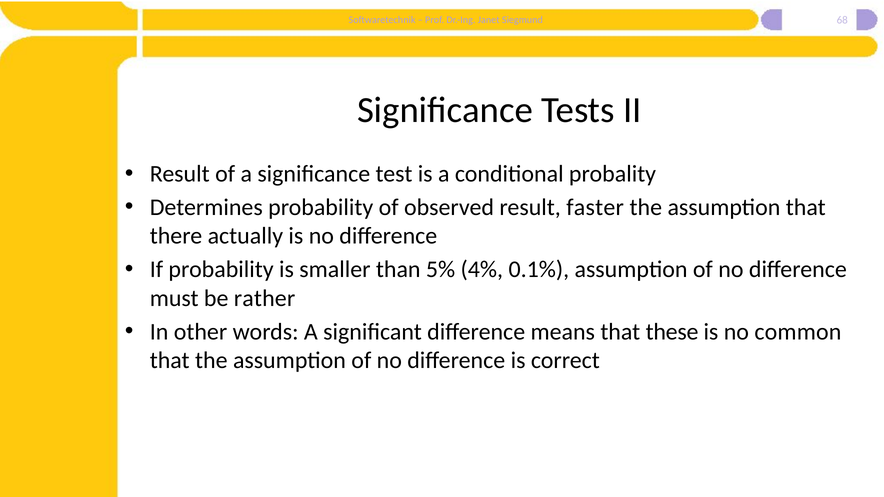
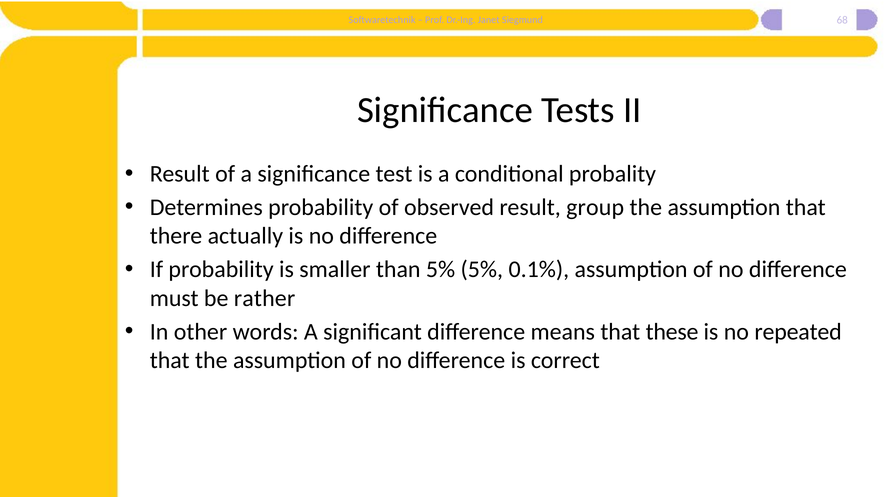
faster: faster -> group
5% 4%: 4% -> 5%
common: common -> repeated
